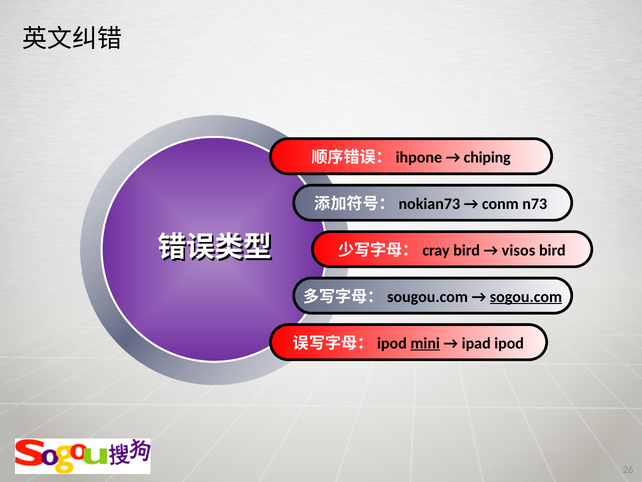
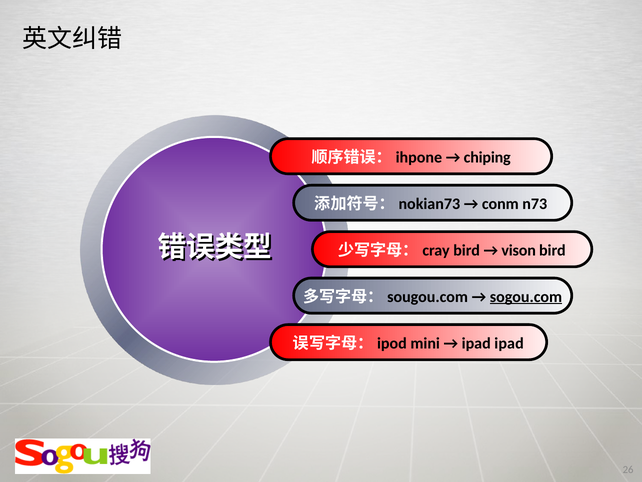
visos: visos -> vison
mini underline: present -> none
ipad ipod: ipod -> ipad
